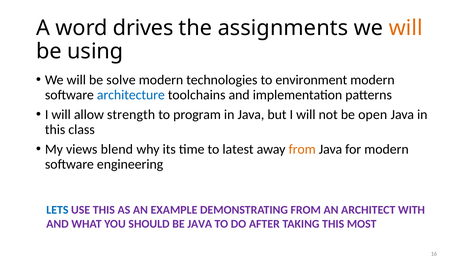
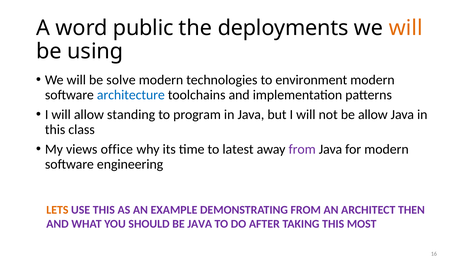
drives: drives -> public
assignments: assignments -> deployments
strength: strength -> standing
be open: open -> allow
blend: blend -> office
from at (302, 149) colour: orange -> purple
LETS colour: blue -> orange
WITH: WITH -> THEN
